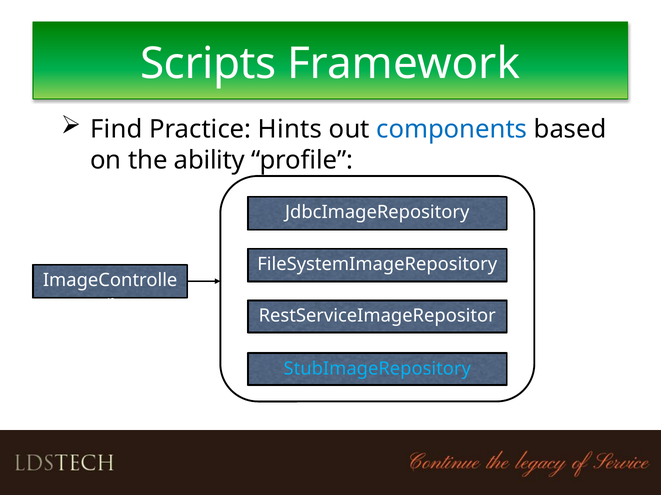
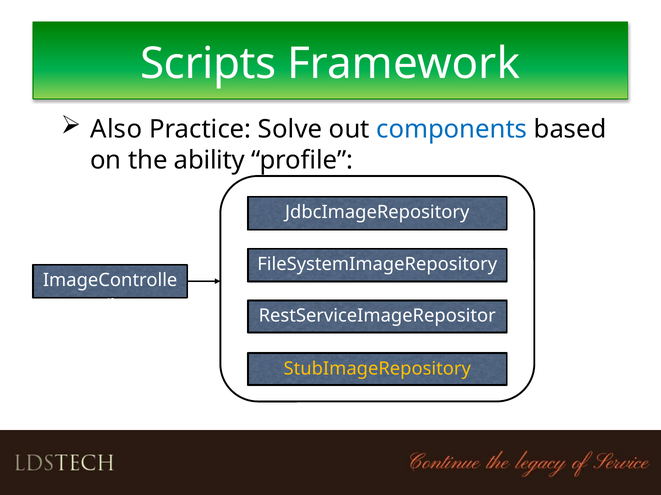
Find: Find -> Also
Hints: Hints -> Solve
StubImageRepository colour: light blue -> yellow
